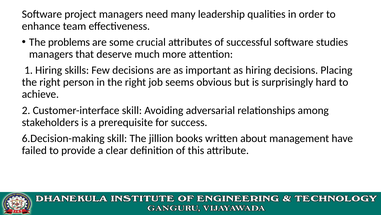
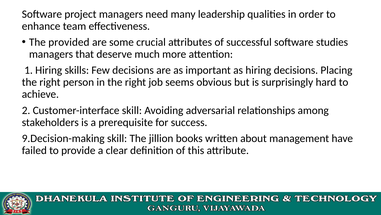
problems: problems -> provided
6.Decision-making: 6.Decision-making -> 9.Decision-making
